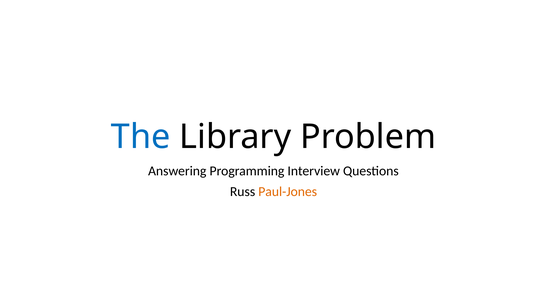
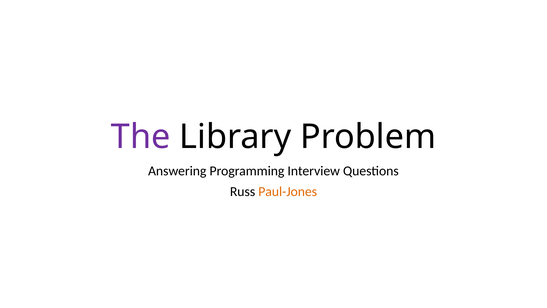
The colour: blue -> purple
